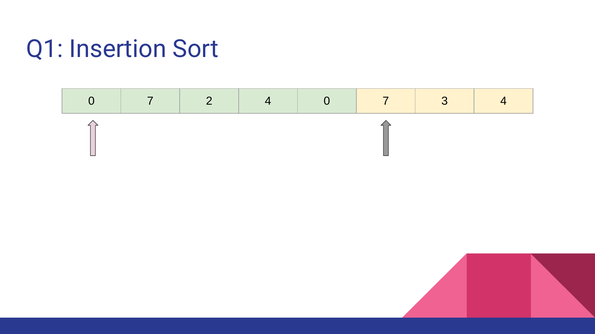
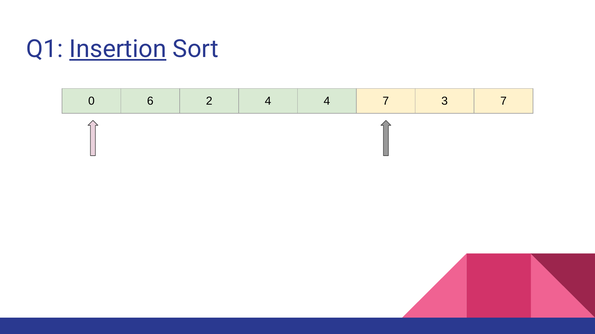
Insertion underline: none -> present
7 at (150, 101): 7 -> 6
4 0: 0 -> 4
3 4: 4 -> 7
